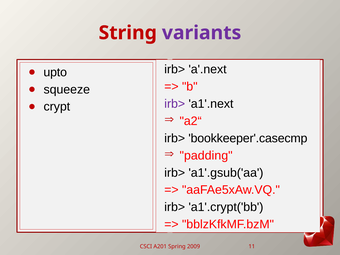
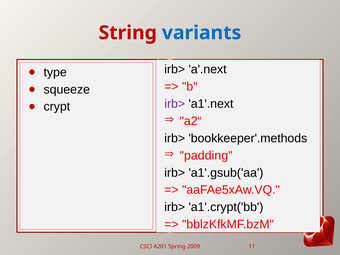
variants colour: purple -> blue
upto: upto -> type
bookkeeper'.casecmp: bookkeeper'.casecmp -> bookkeeper'.methods
